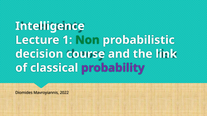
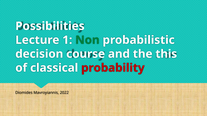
Intelligence: Intelligence -> Possibilities
link: link -> this
probability colour: purple -> red
